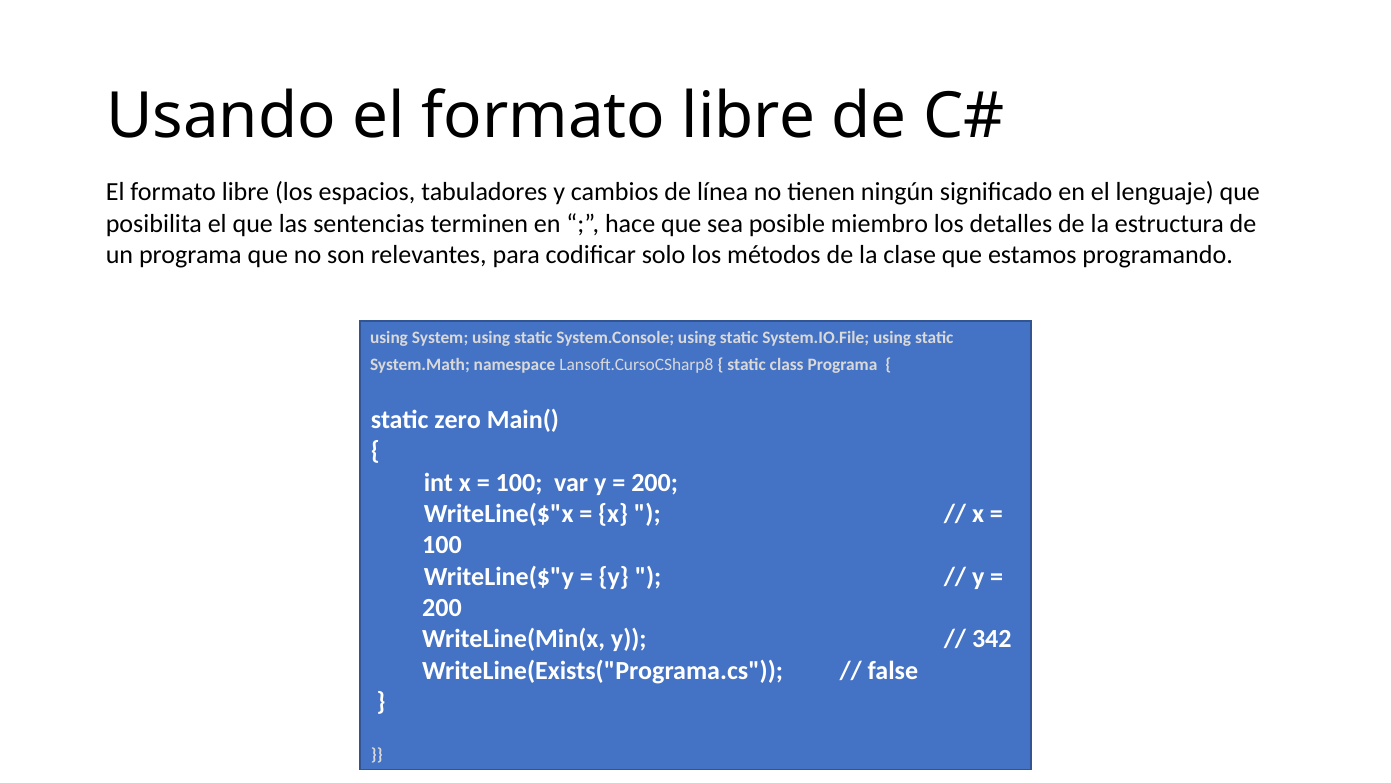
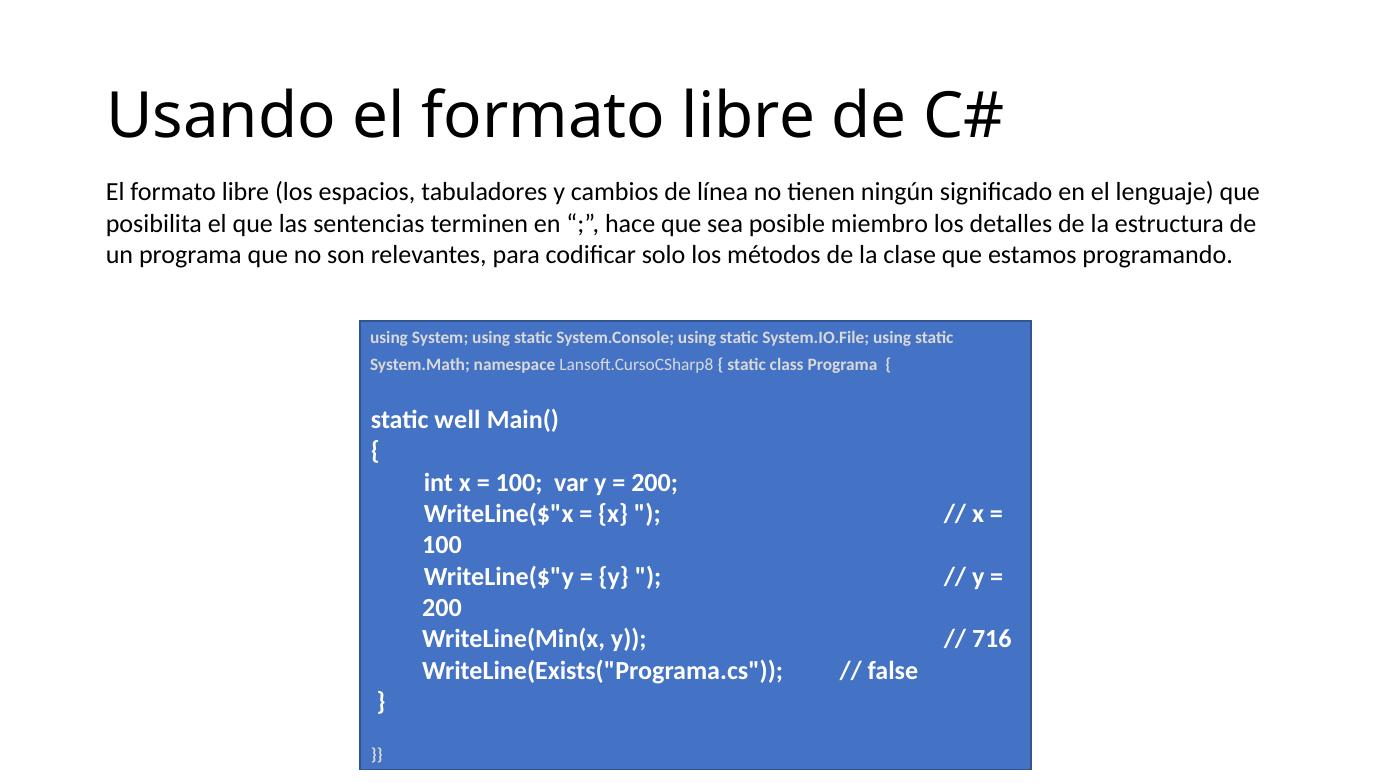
zero: zero -> well
342: 342 -> 716
